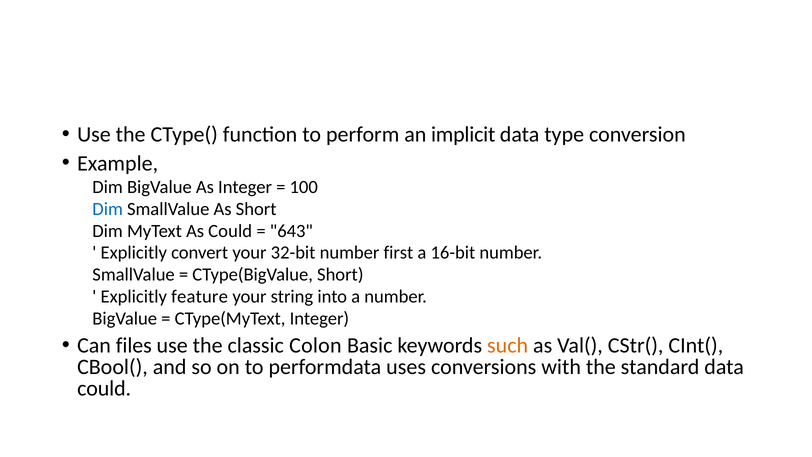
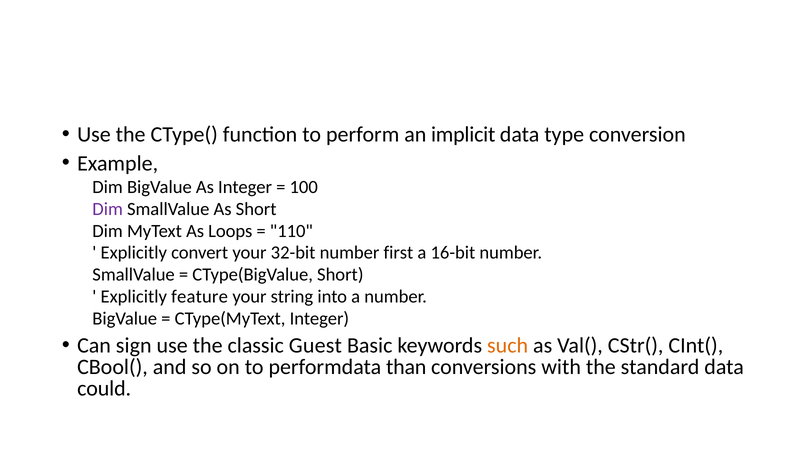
Dim at (108, 209) colour: blue -> purple
As Could: Could -> Loops
643: 643 -> 110
files: files -> sign
Colon: Colon -> Guest
uses: uses -> than
